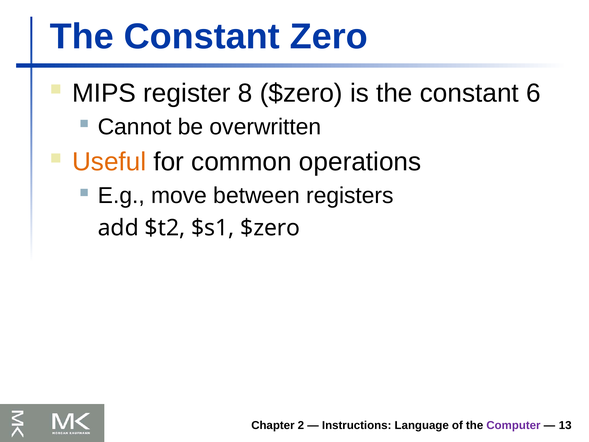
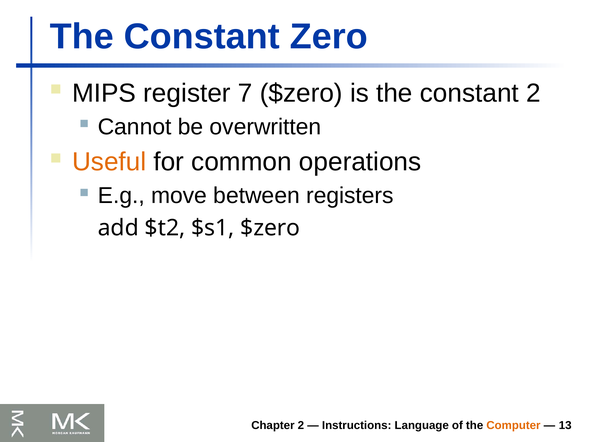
8: 8 -> 7
constant 6: 6 -> 2
Computer colour: purple -> orange
